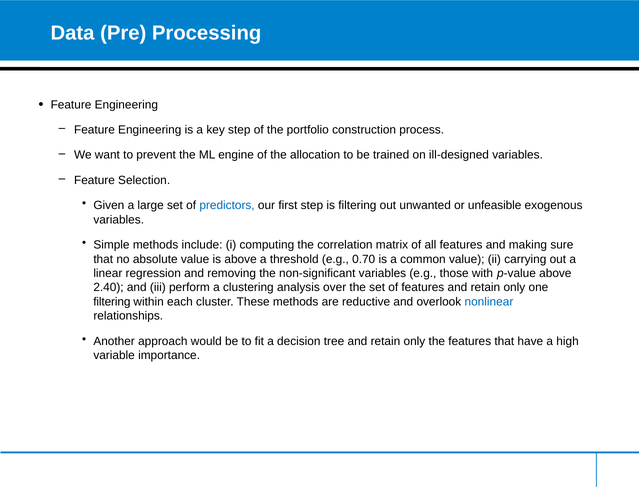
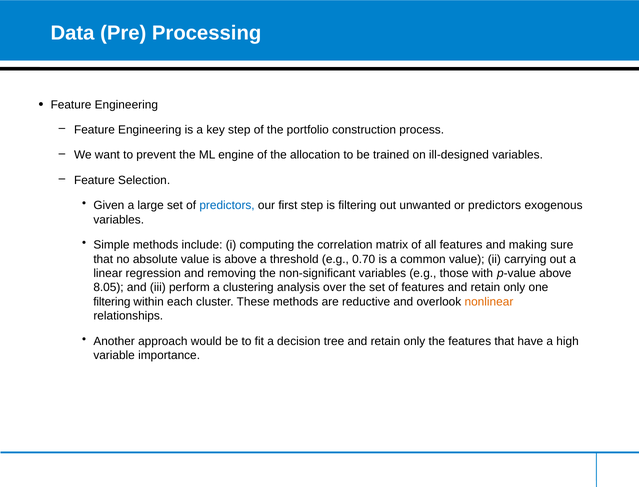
or unfeasible: unfeasible -> predictors
2.40: 2.40 -> 8.05
nonlinear colour: blue -> orange
